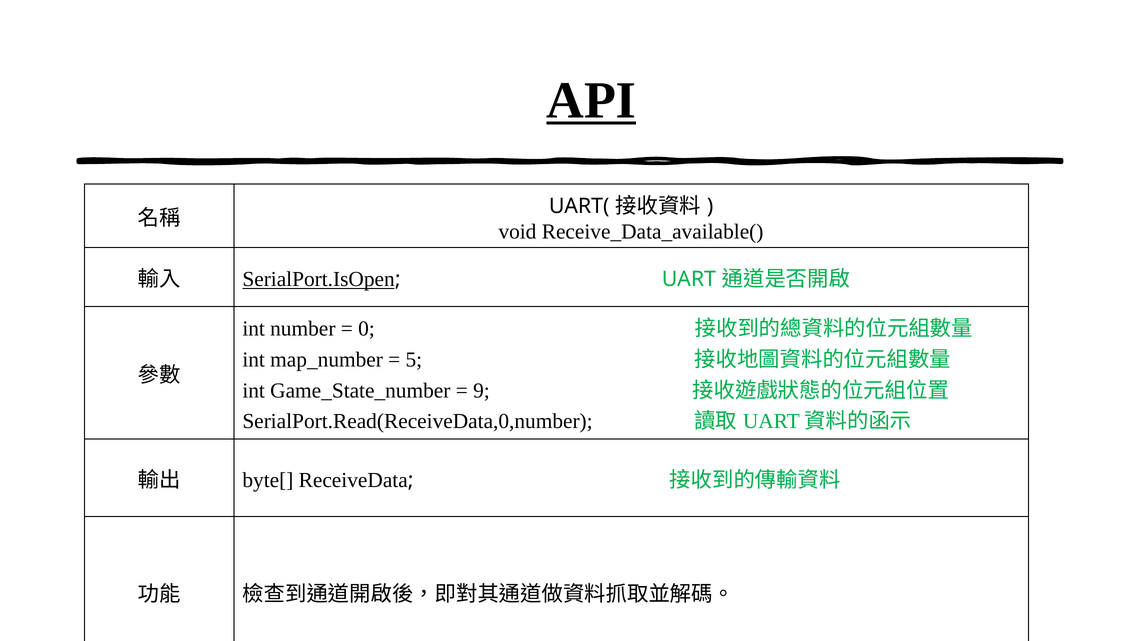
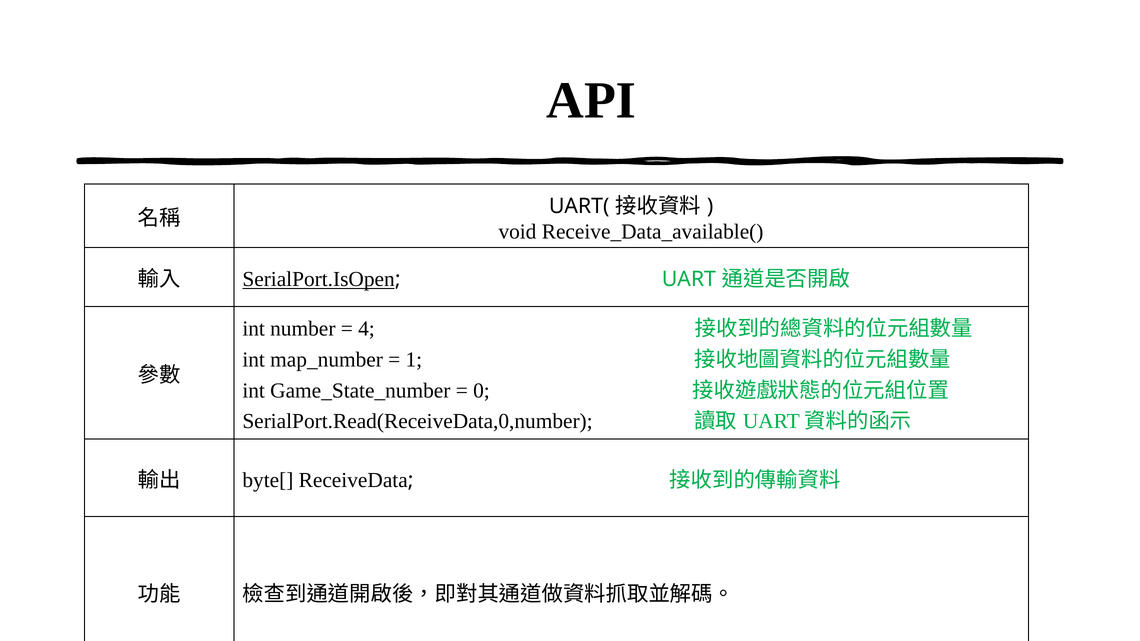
API underline: present -> none
0: 0 -> 4
5: 5 -> 1
9: 9 -> 0
